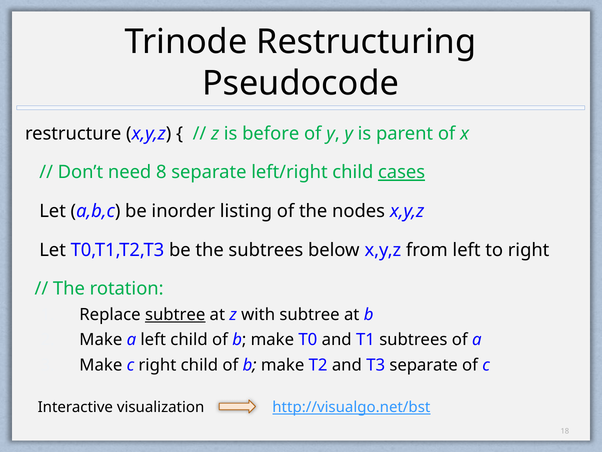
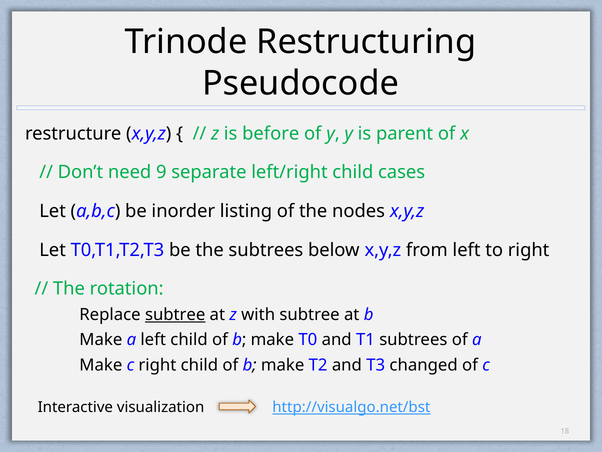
8: 8 -> 9
cases underline: present -> none
T3 separate: separate -> changed
